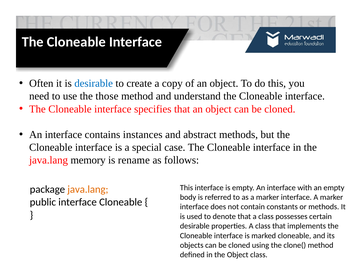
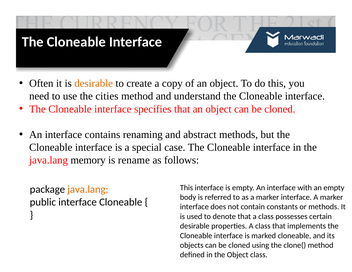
desirable at (94, 83) colour: blue -> orange
those: those -> cities
instances: instances -> renaming
